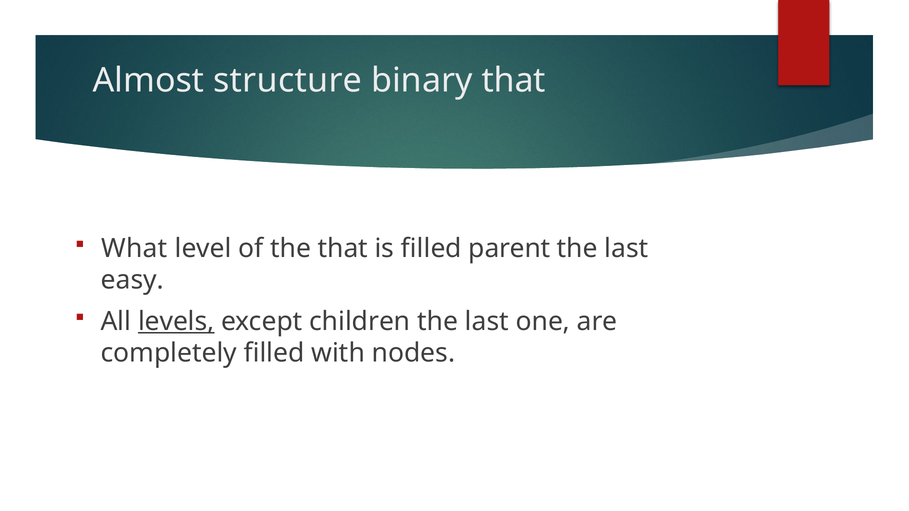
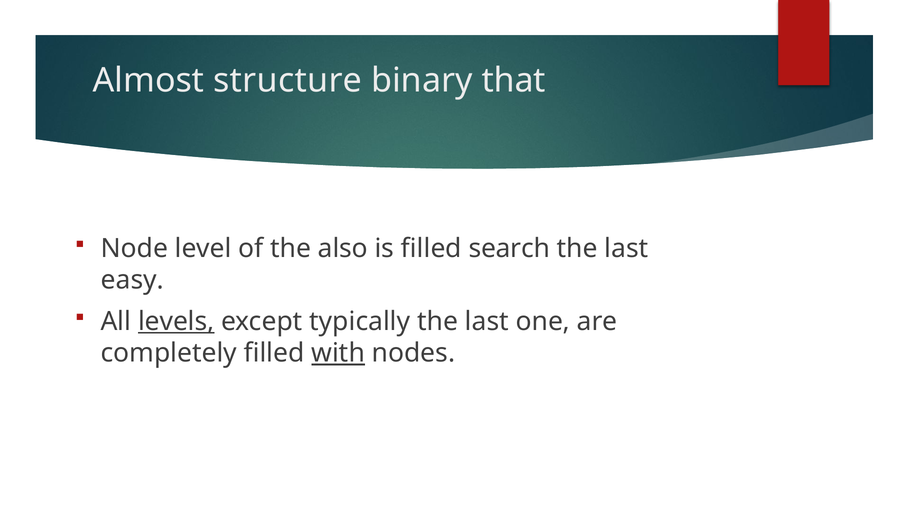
What: What -> Node
the that: that -> also
parent: parent -> search
children: children -> typically
with underline: none -> present
